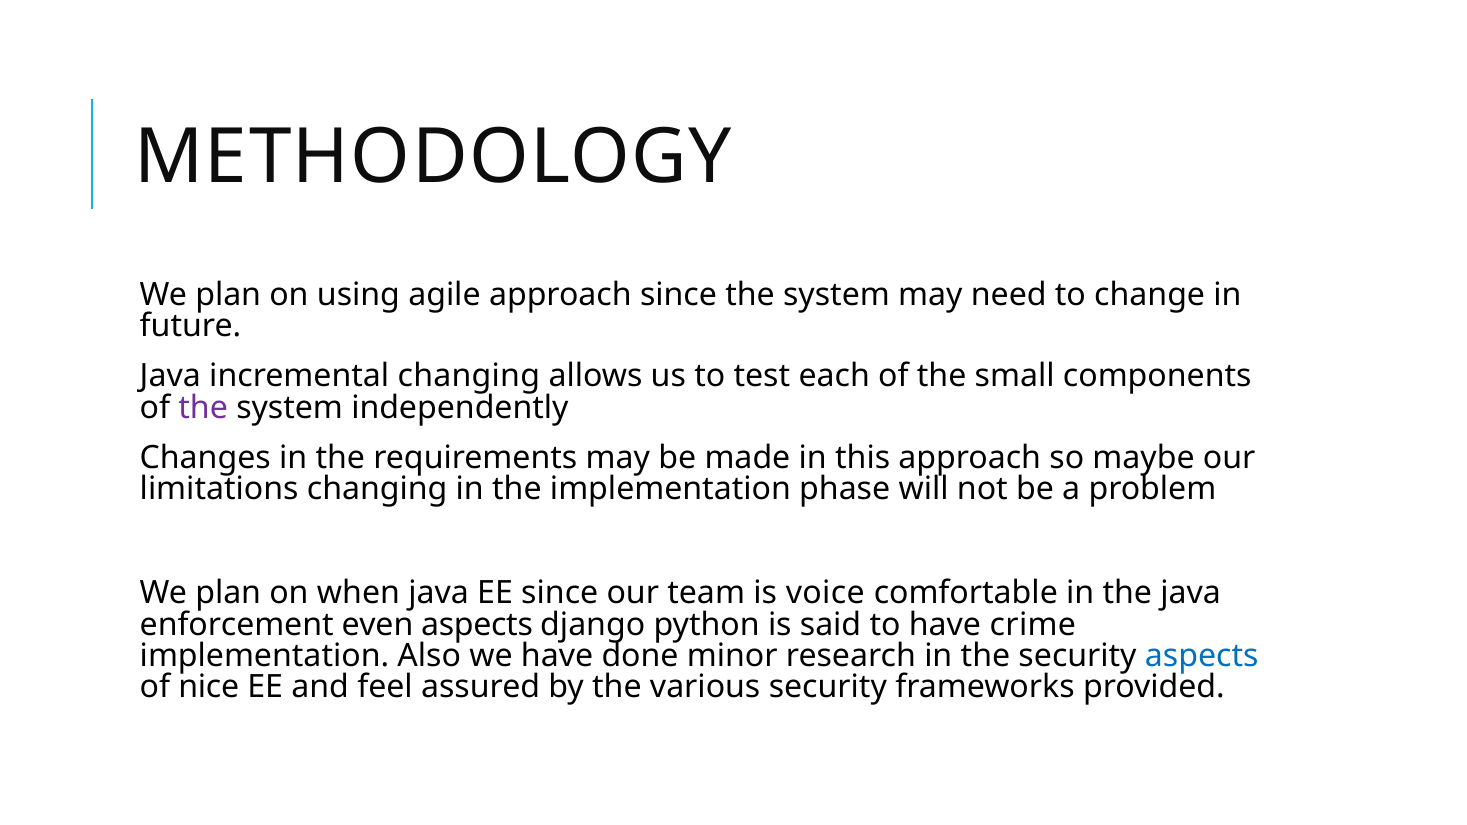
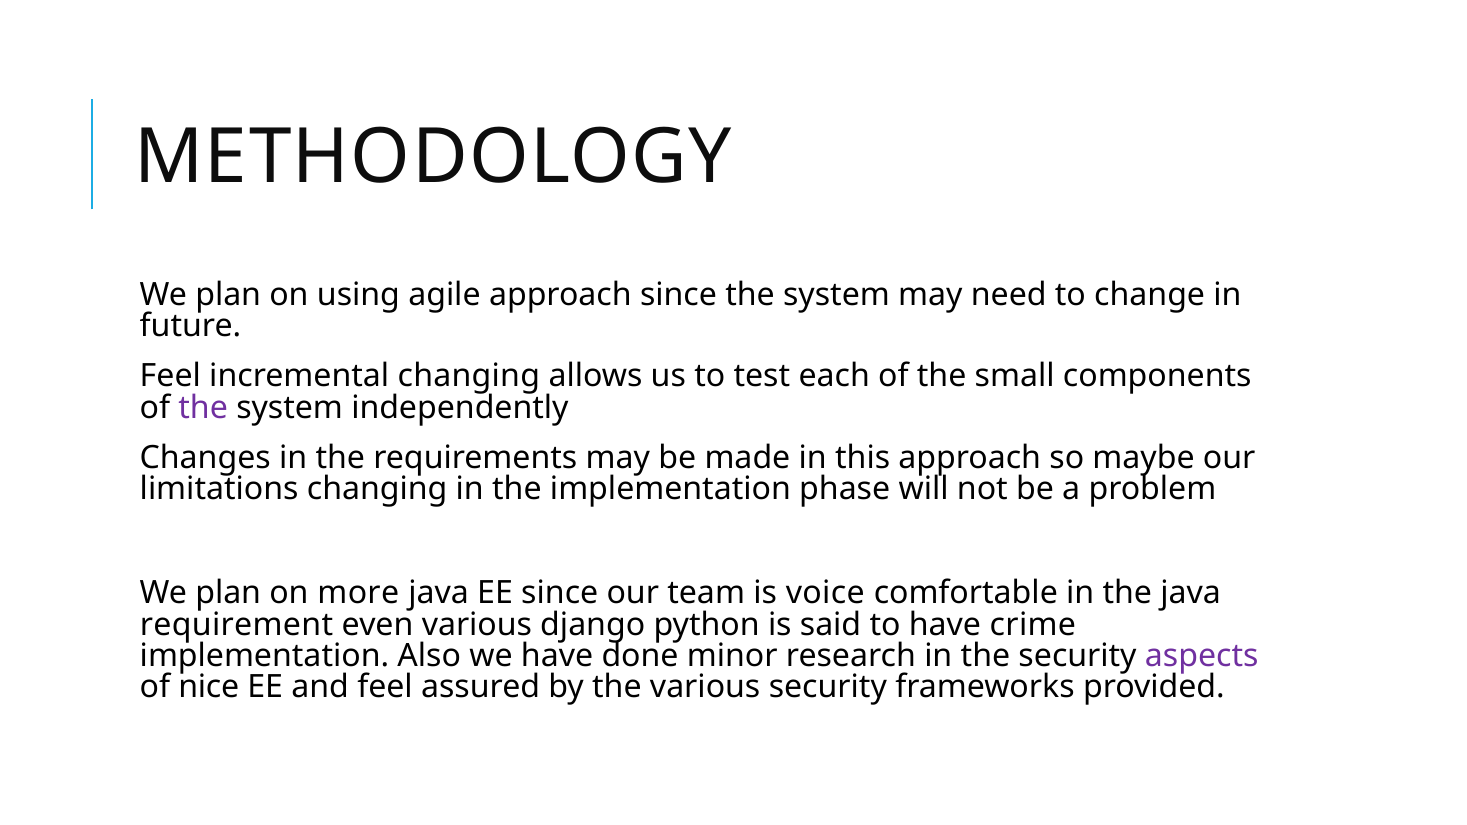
Java at (170, 376): Java -> Feel
when: when -> more
enforcement: enforcement -> requirement
even aspects: aspects -> various
aspects at (1202, 656) colour: blue -> purple
